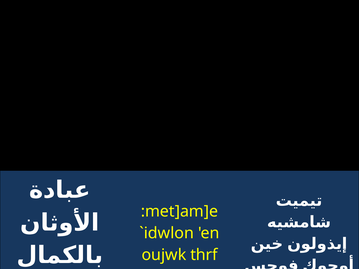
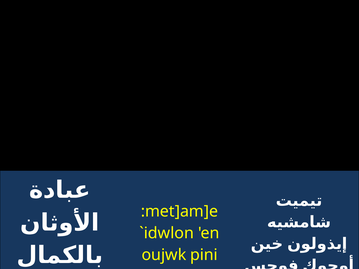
thrf: thrf -> pini
